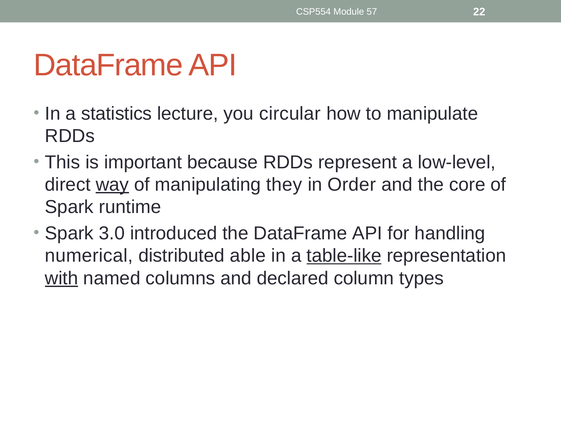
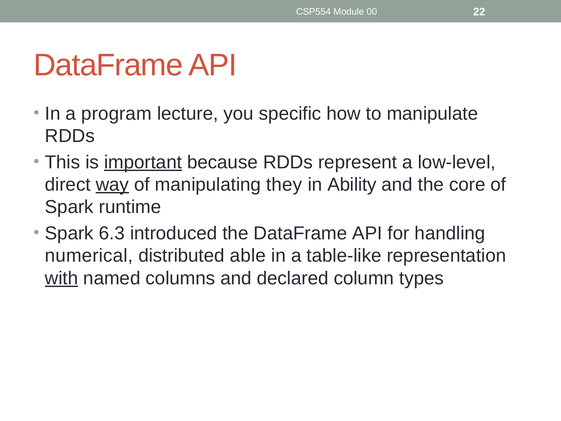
57: 57 -> 00
statistics: statistics -> program
circular: circular -> specific
important underline: none -> present
Order: Order -> Ability
3.0: 3.0 -> 6.3
table-like underline: present -> none
